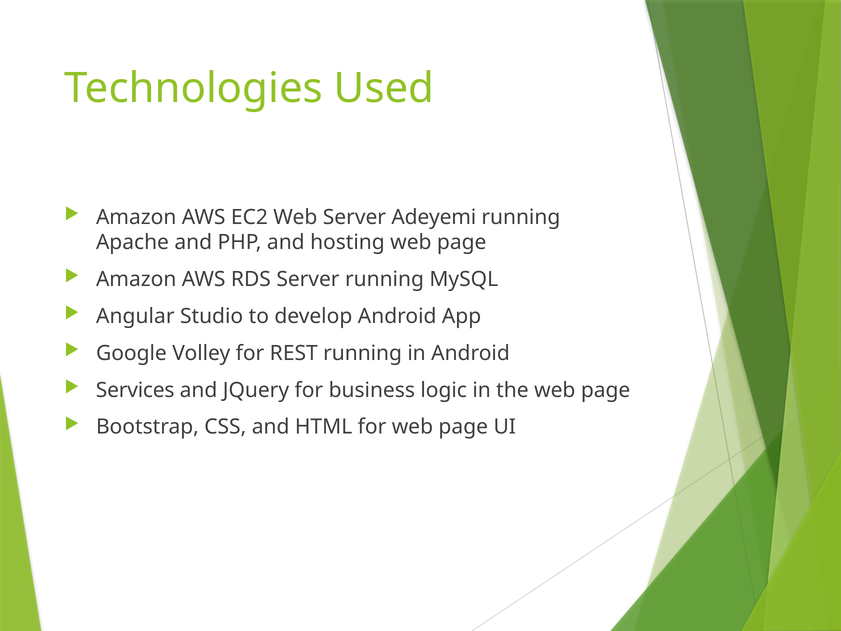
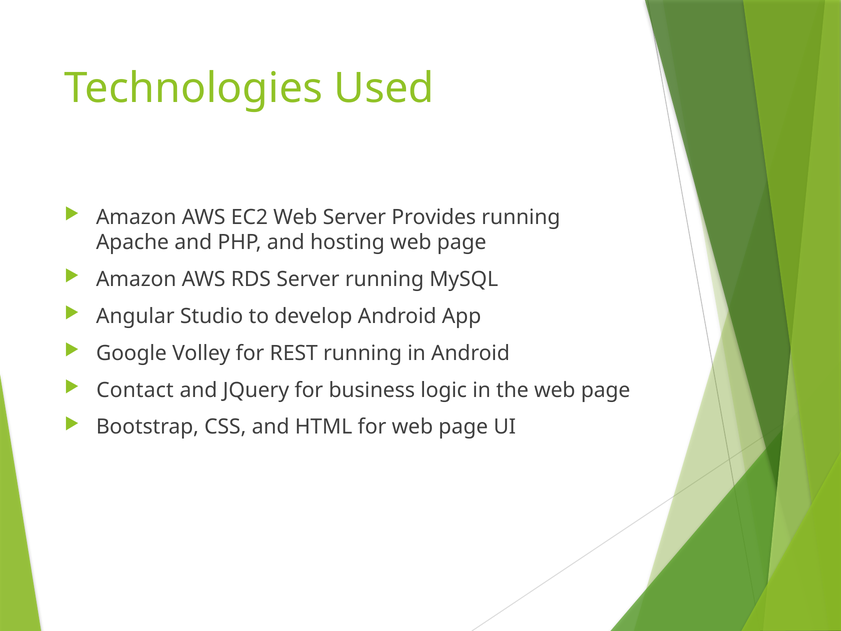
Adeyemi: Adeyemi -> Provides
Services: Services -> Contact
